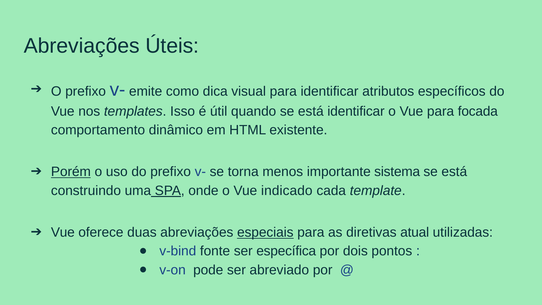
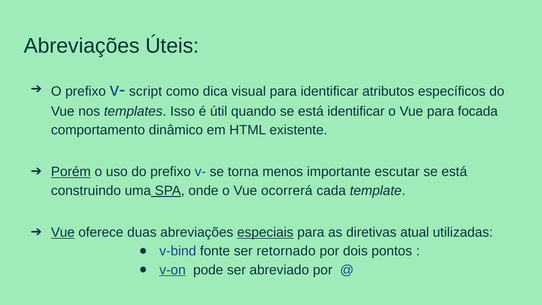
emite: emite -> script
sistema: sistema -> escutar
indicado: indicado -> ocorrerá
Vue at (63, 232) underline: none -> present
específica: específica -> retornado
v-on underline: none -> present
